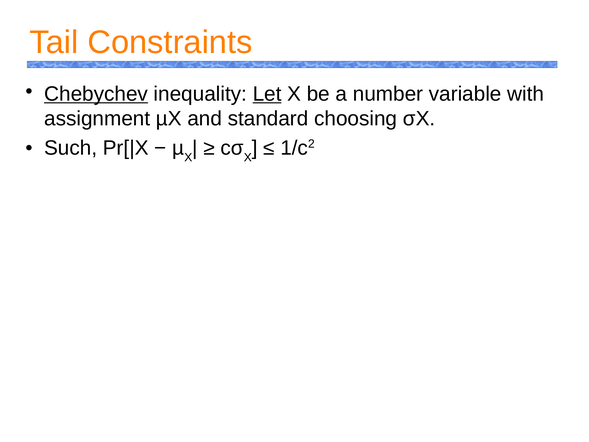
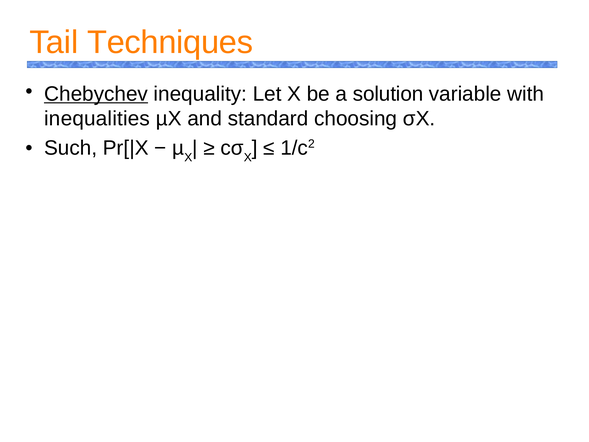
Constraints: Constraints -> Techniques
Let underline: present -> none
number: number -> solution
assignment: assignment -> inequalities
